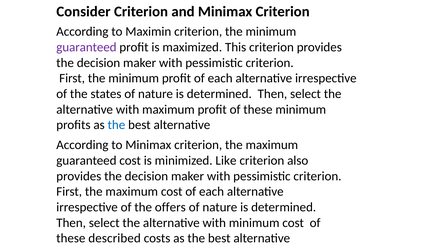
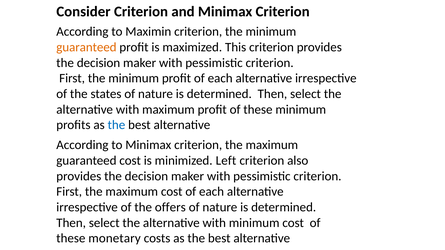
guaranteed at (86, 47) colour: purple -> orange
Like: Like -> Left
described: described -> monetary
